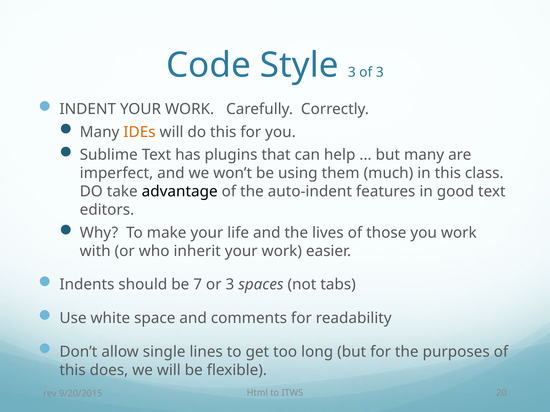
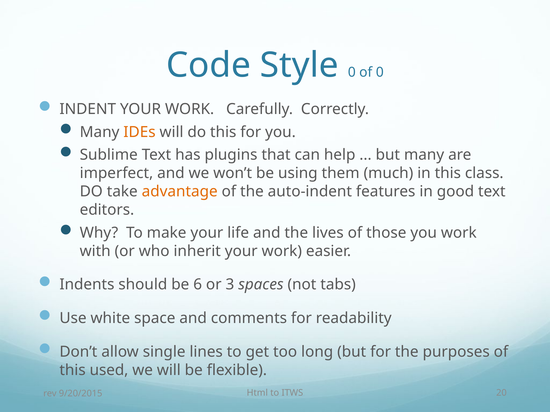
Style 3: 3 -> 0
of 3: 3 -> 0
advantage colour: black -> orange
7: 7 -> 6
does: does -> used
